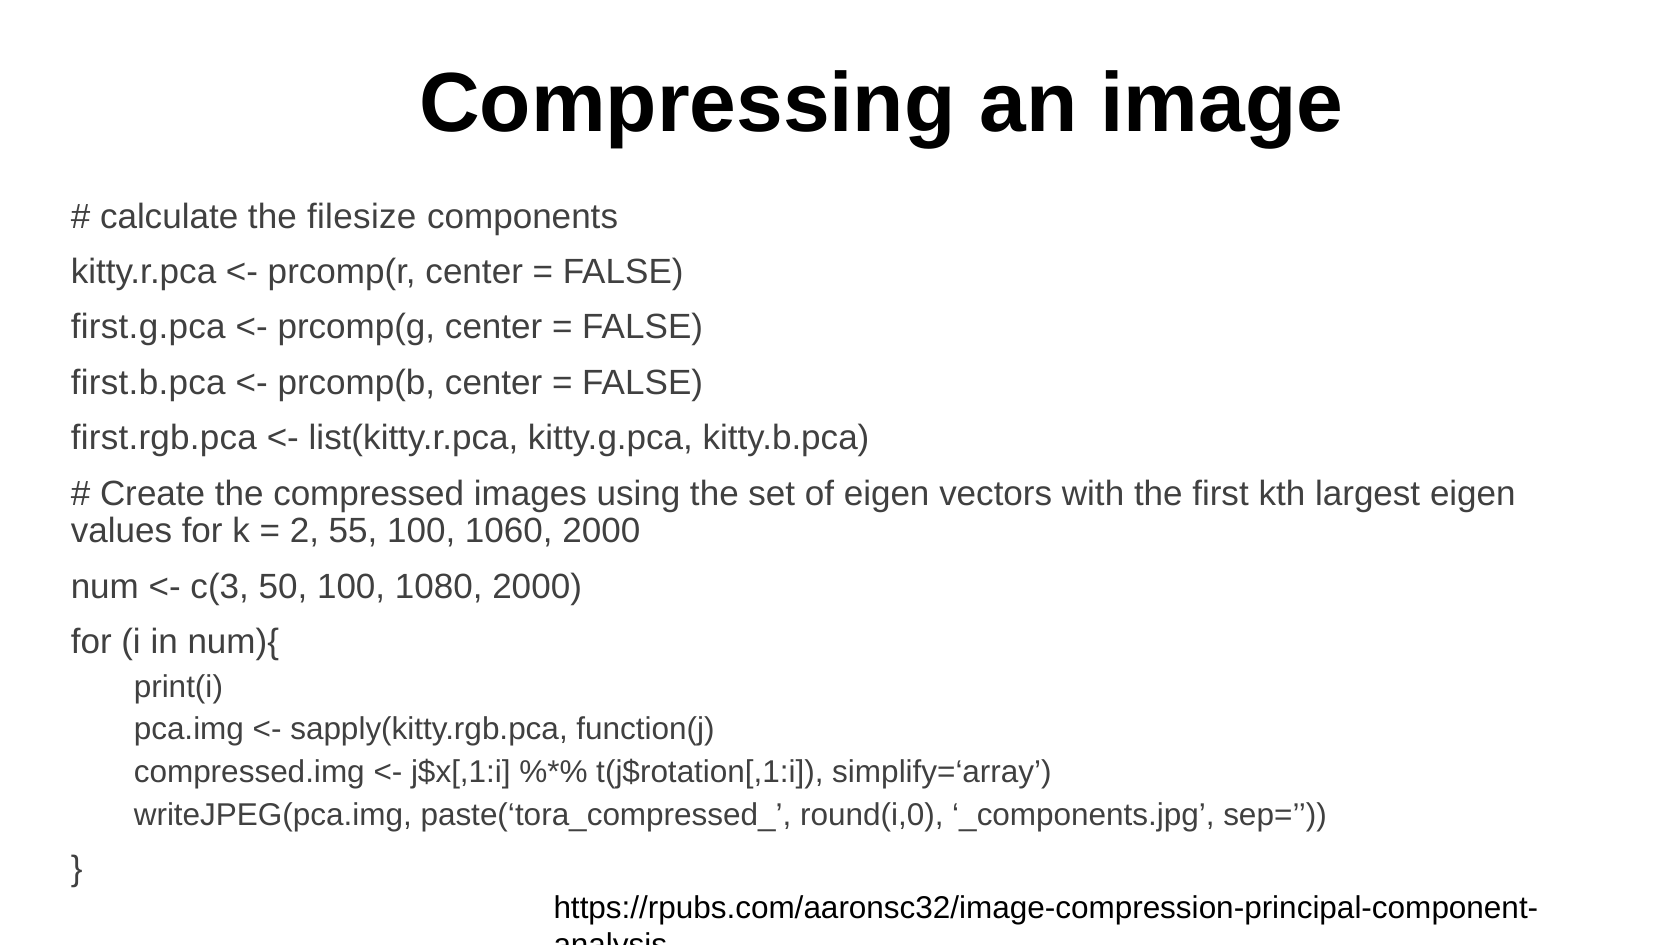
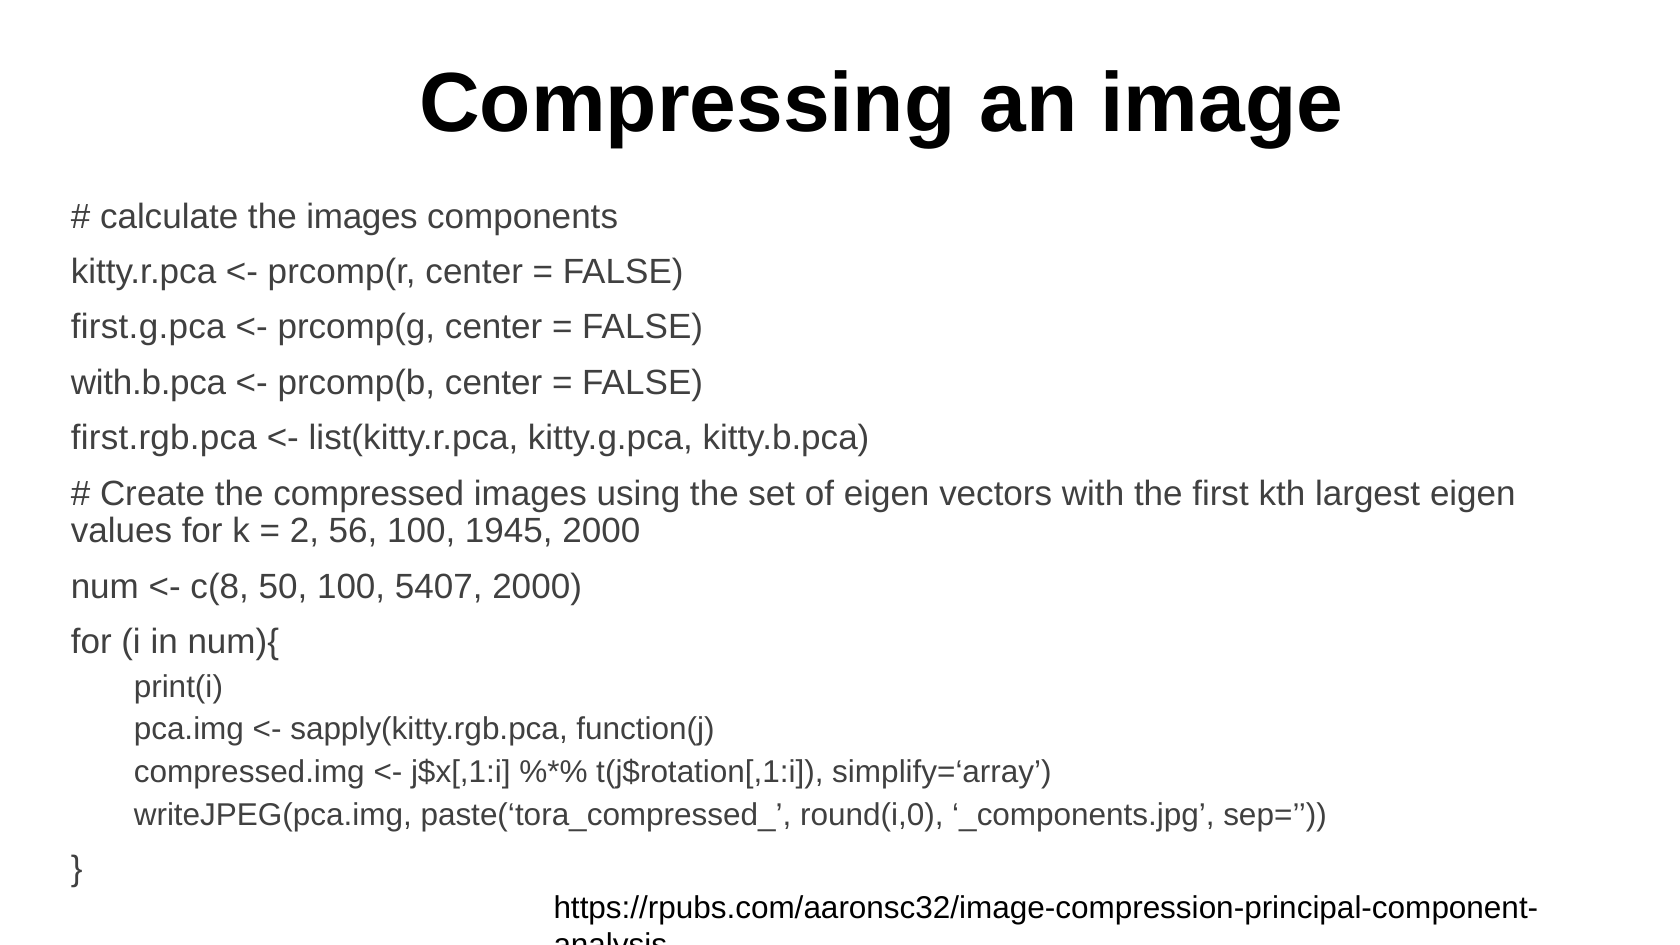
the filesize: filesize -> images
first.b.pca: first.b.pca -> with.b.pca
55: 55 -> 56
1060: 1060 -> 1945
c(3: c(3 -> c(8
1080: 1080 -> 5407
